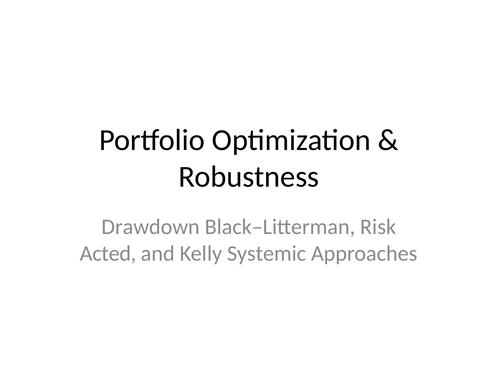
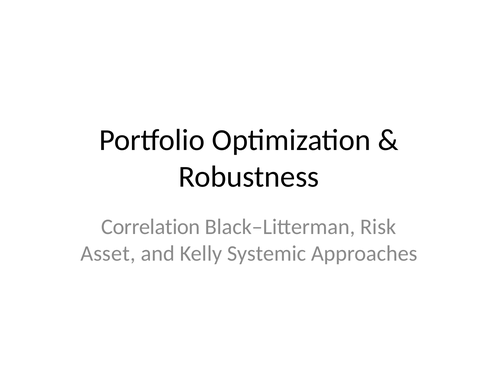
Drawdown: Drawdown -> Correlation
Acted: Acted -> Asset
